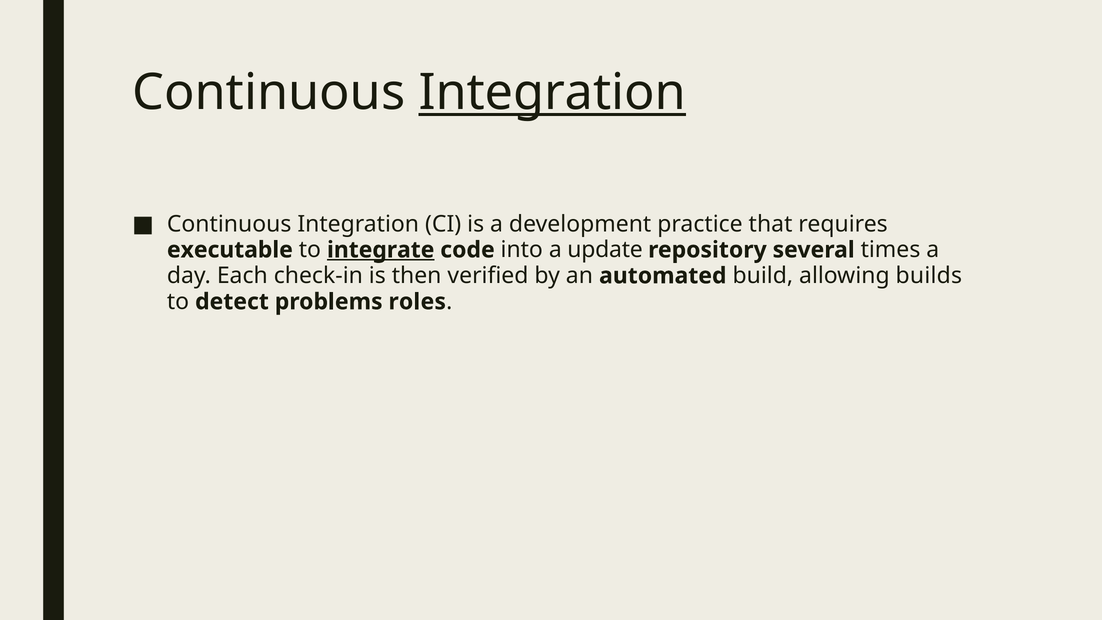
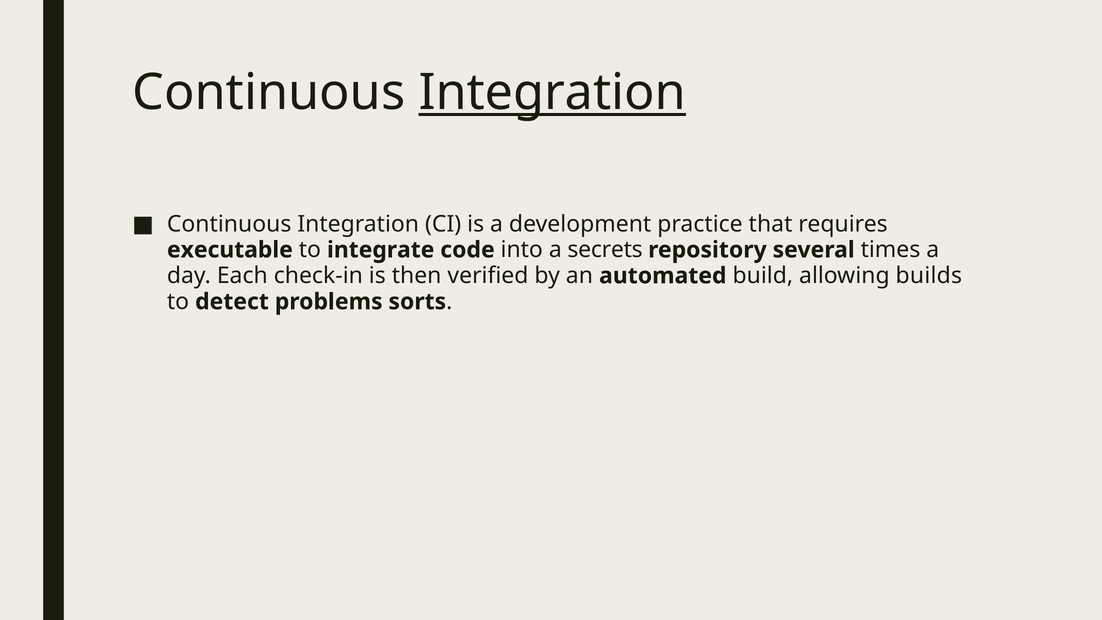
integrate underline: present -> none
update: update -> secrets
roles: roles -> sorts
